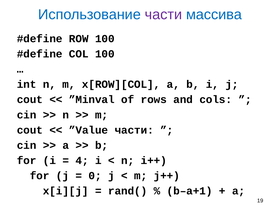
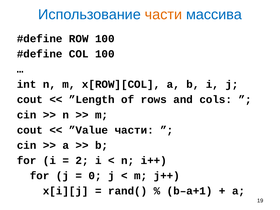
части at (163, 15) colour: purple -> orange
”Minval: ”Minval -> ”Length
4: 4 -> 2
